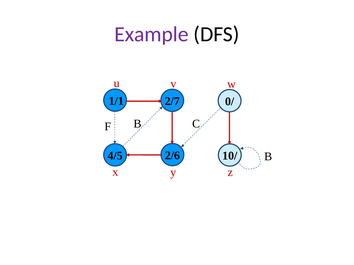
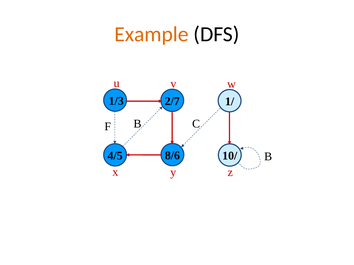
Example colour: purple -> orange
1/1: 1/1 -> 1/3
0/: 0/ -> 1/
2/6: 2/6 -> 8/6
